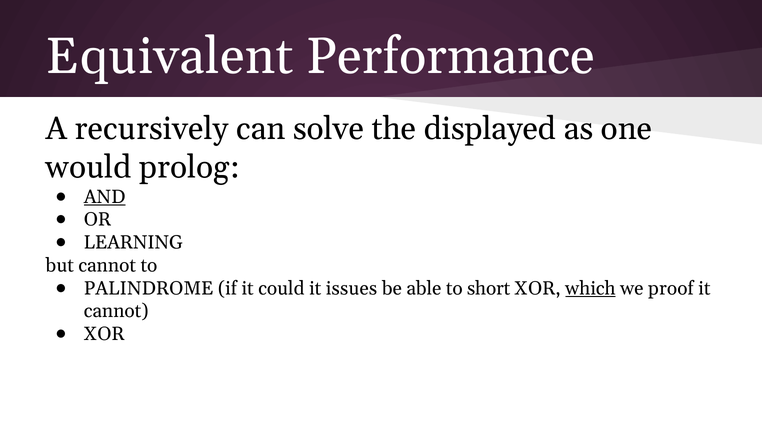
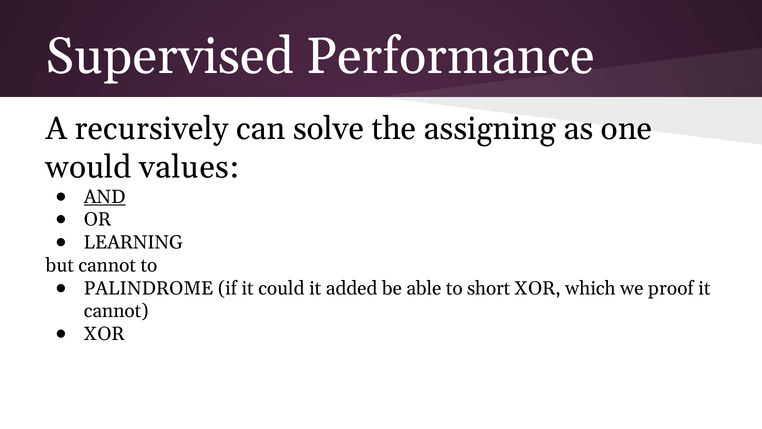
Equivalent: Equivalent -> Supervised
displayed: displayed -> assigning
prolog: prolog -> values
issues: issues -> added
which underline: present -> none
